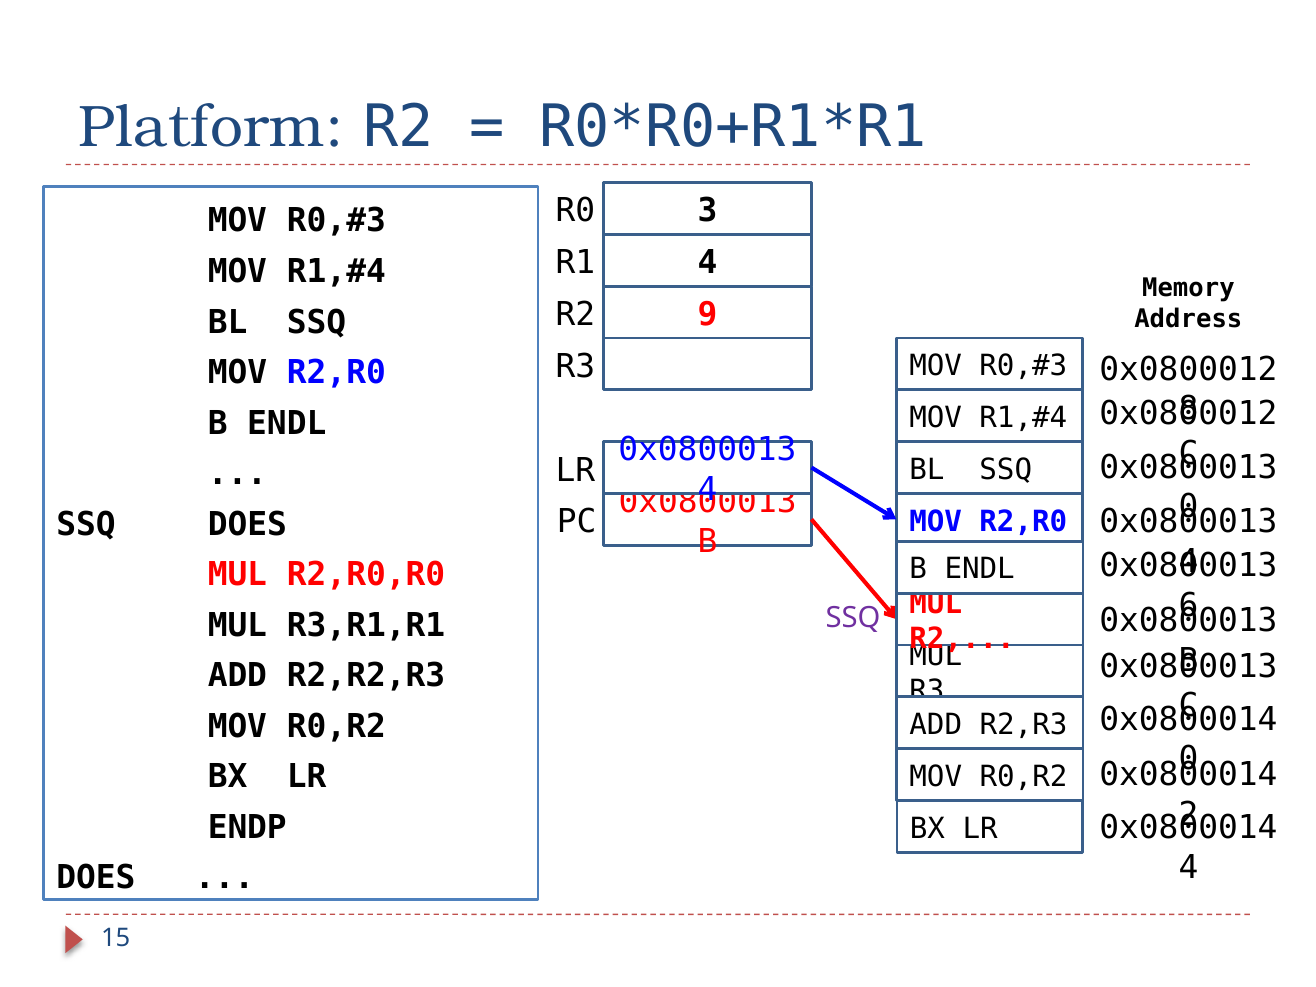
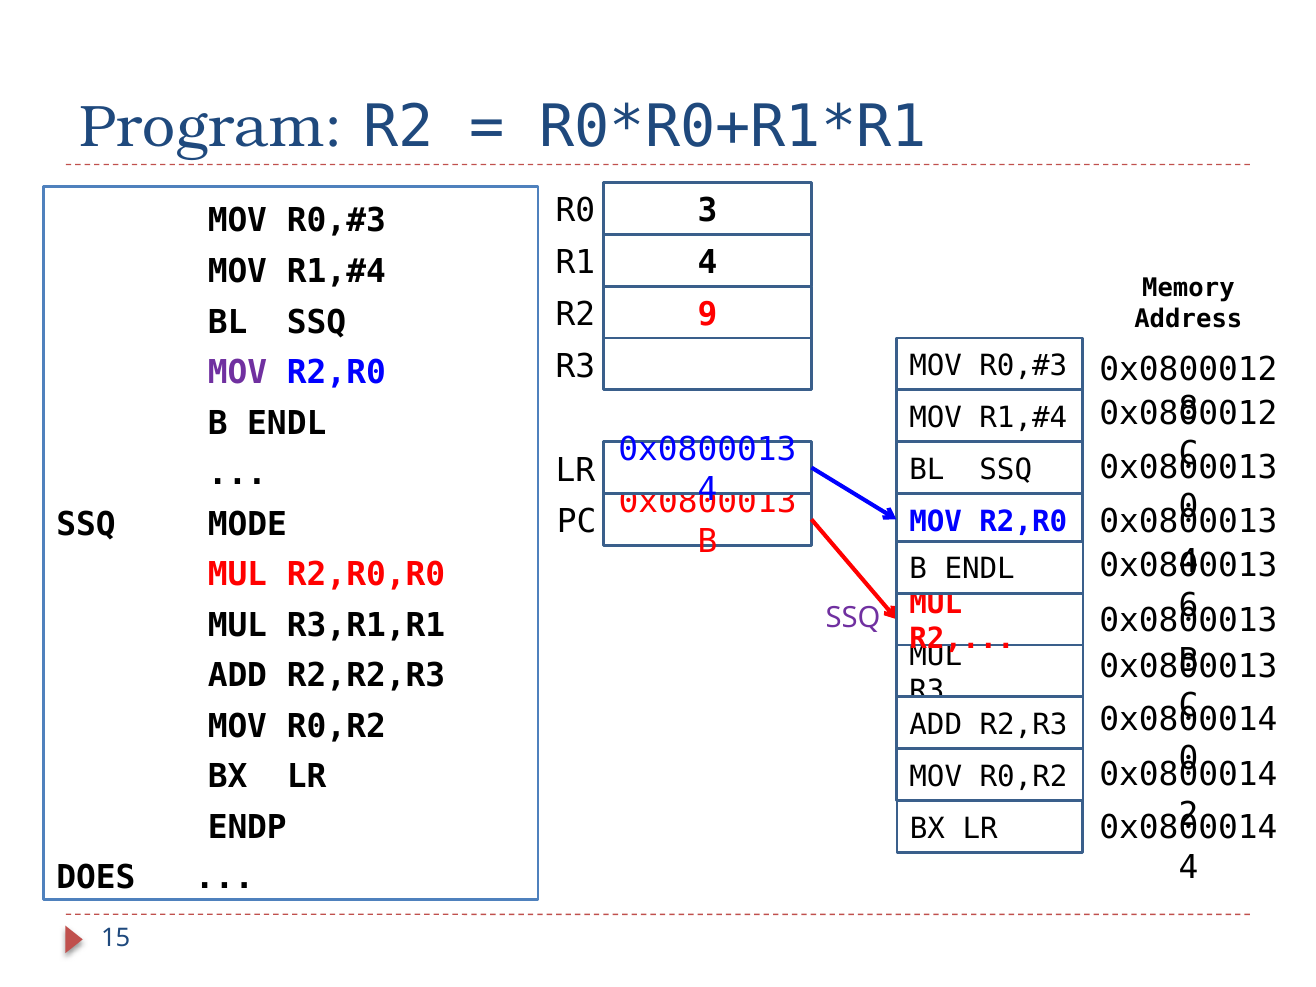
Platform: Platform -> Program
MOV at (237, 373) colour: black -> purple
SSQ DOES: DOES -> MODE
